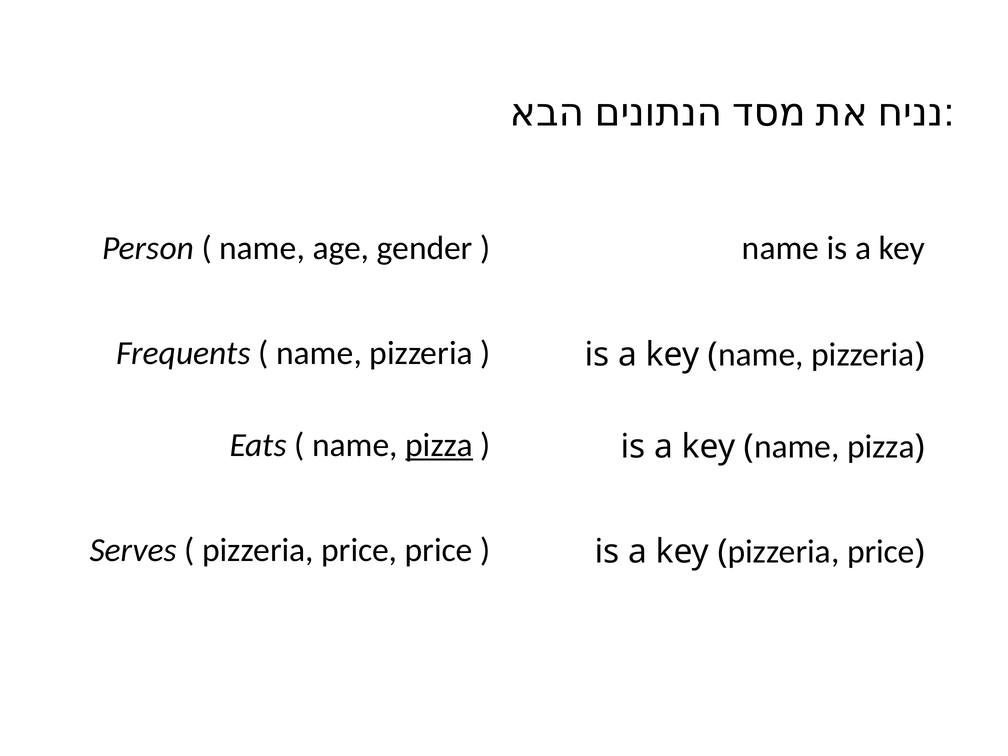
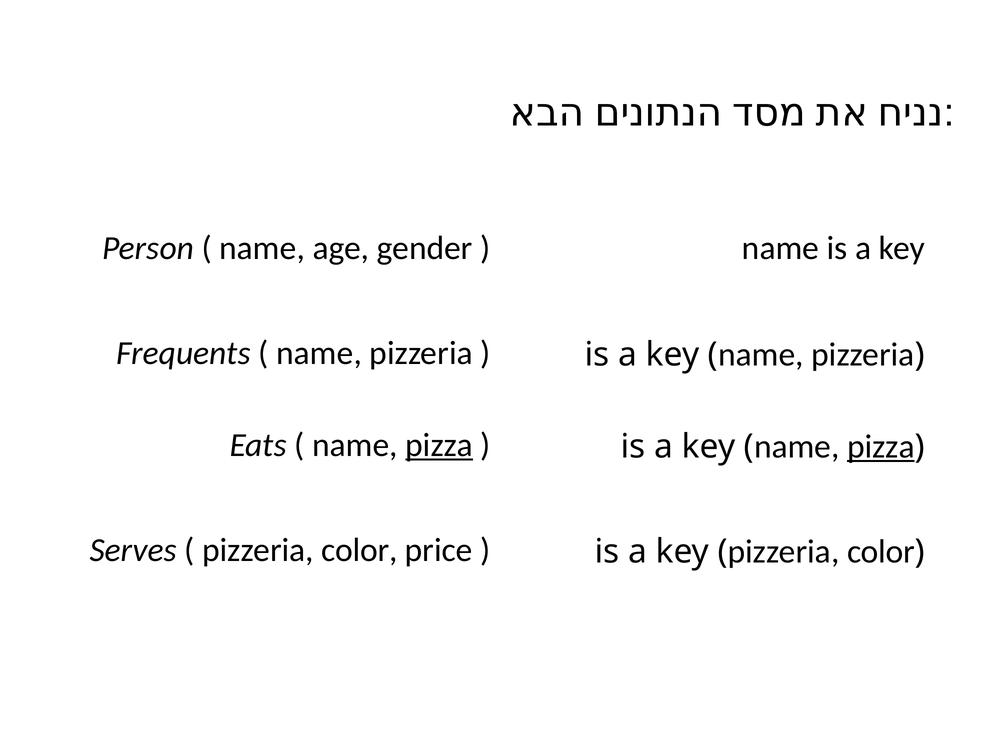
pizza at (881, 447) underline: none -> present
price at (359, 550): price -> color
price at (881, 552): price -> color
